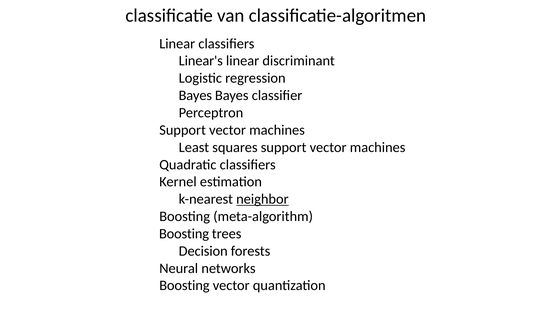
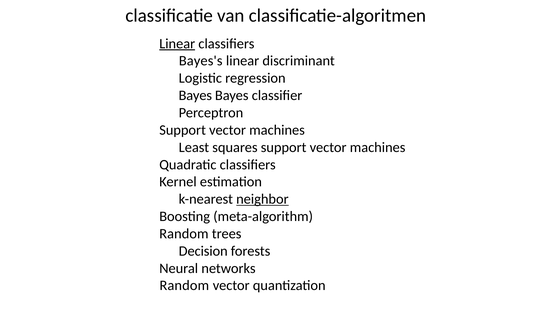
Linear at (177, 44) underline: none -> present
Linear's: Linear's -> Bayes's
Boosting at (184, 233): Boosting -> Random
Boosting at (184, 285): Boosting -> Random
